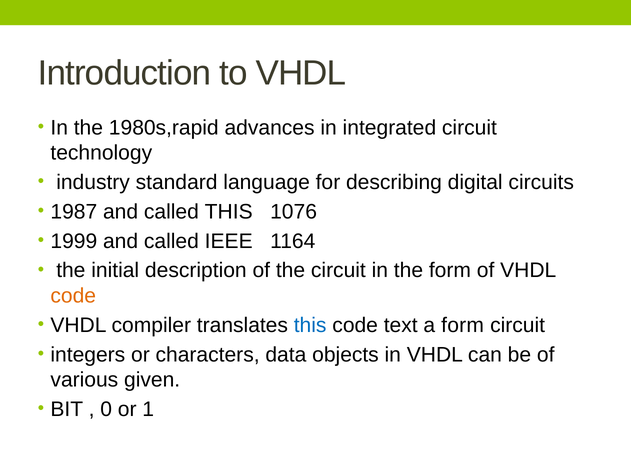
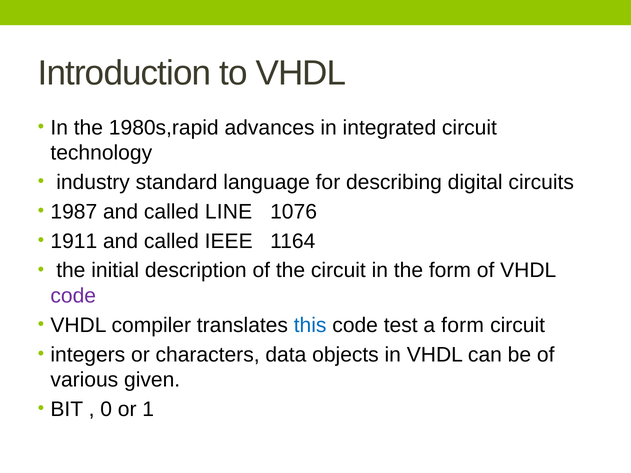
called THIS: THIS -> LINE
1999: 1999 -> 1911
code at (73, 296) colour: orange -> purple
text: text -> test
